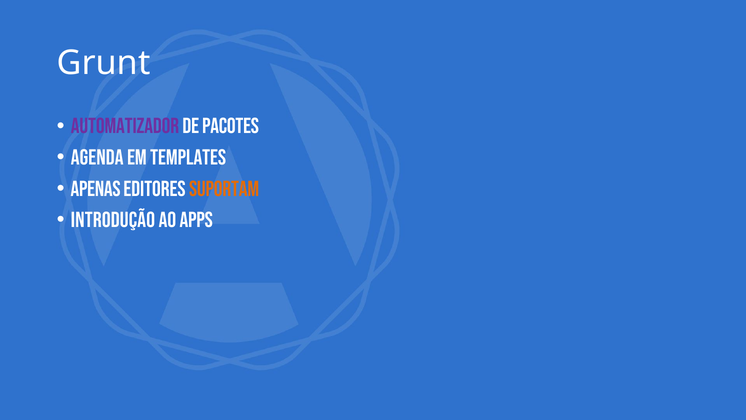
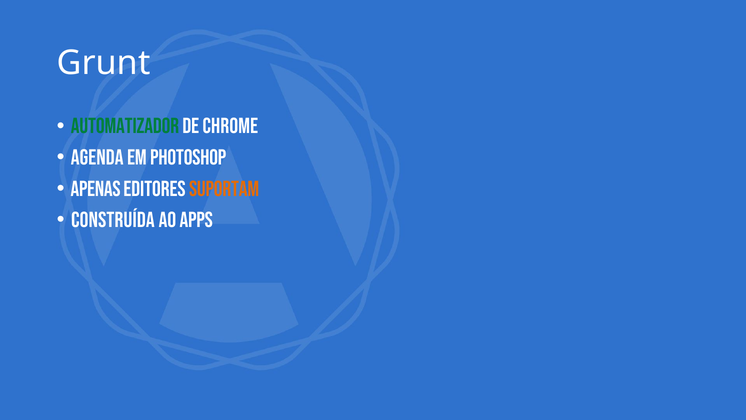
Automatizador colour: purple -> green
pacotes: pacotes -> chrome
templates: templates -> photoshop
Introdução: Introdução -> Construída
